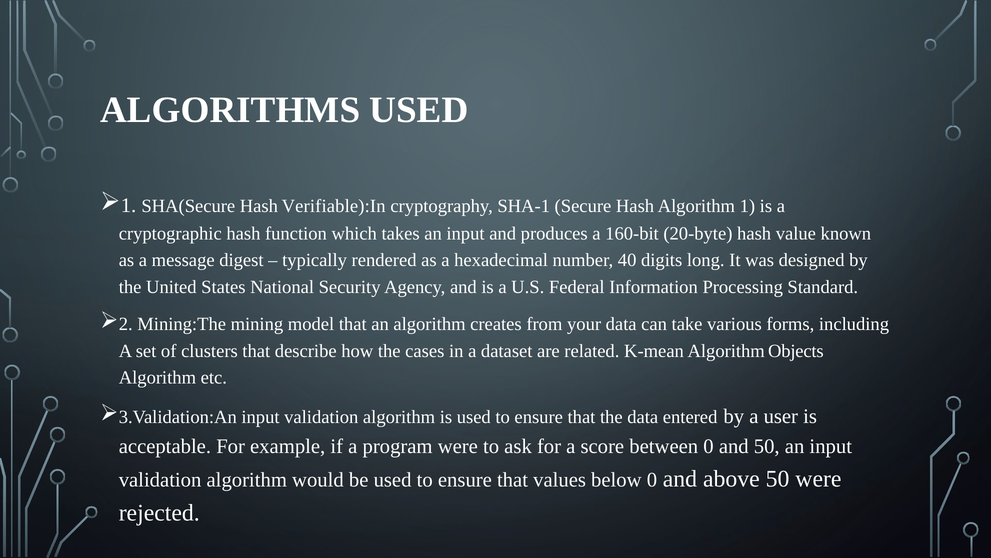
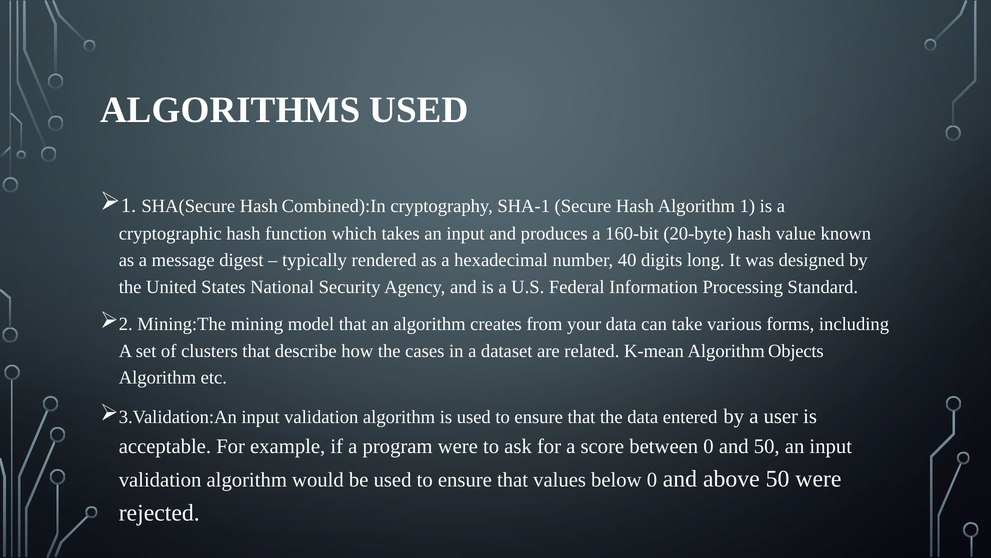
Verifiable):In: Verifiable):In -> Combined):In
